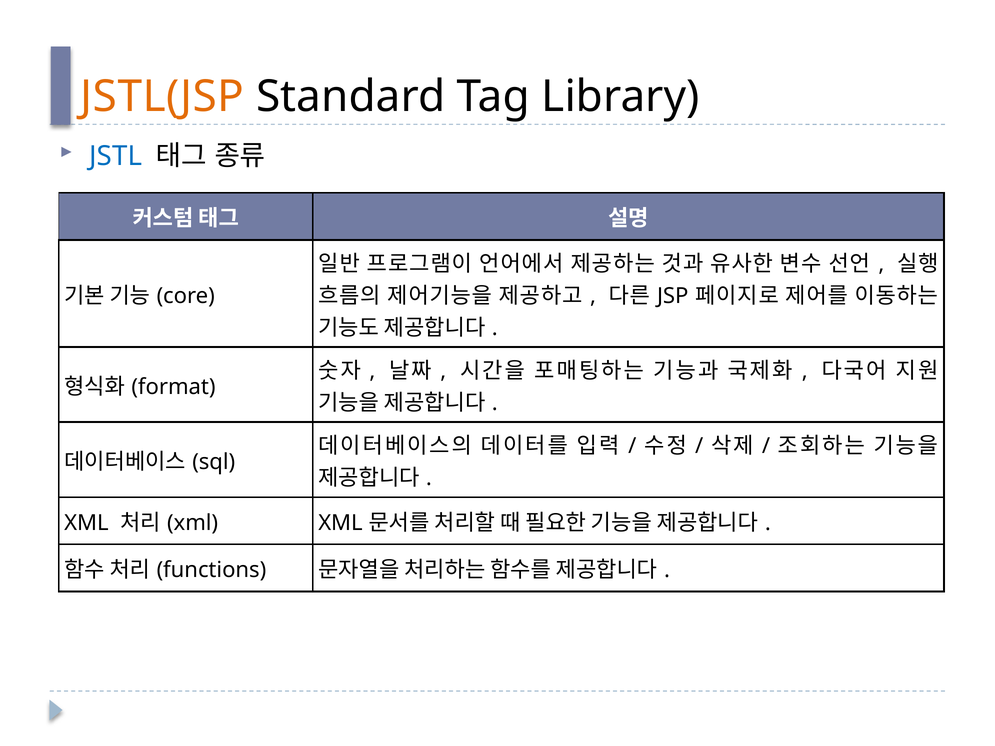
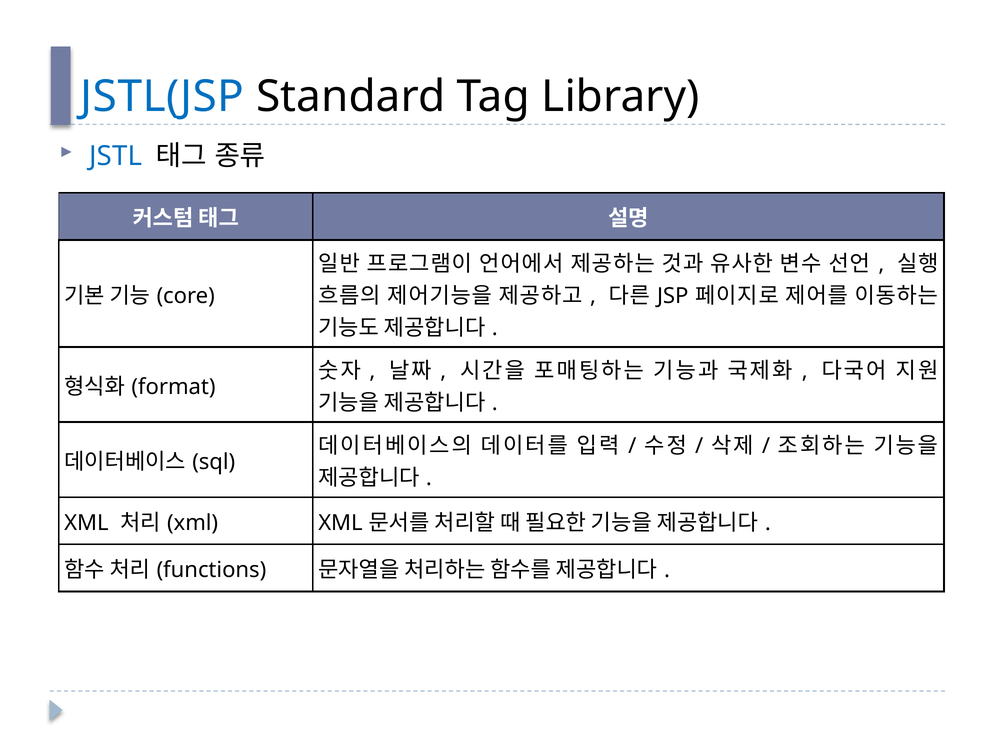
JSTL(JSP colour: orange -> blue
